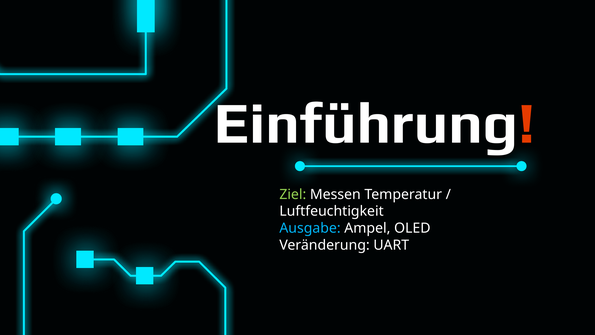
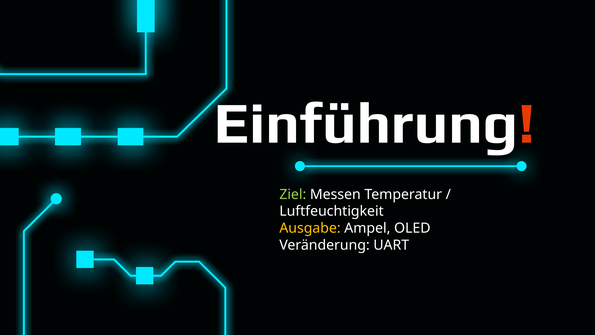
Ausgabe colour: light blue -> yellow
